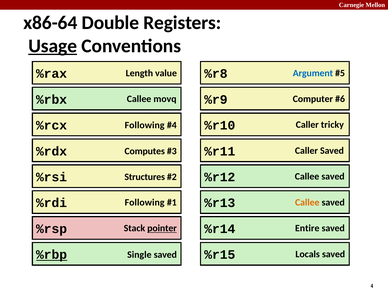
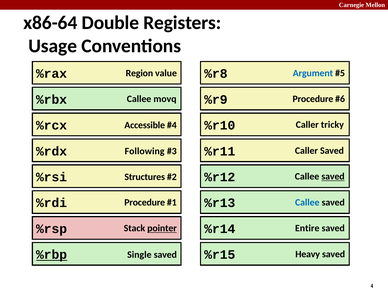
Usage underline: present -> none
Length: Length -> Region
Computer at (313, 99): Computer -> Procedure
Following at (145, 125): Following -> Accessible
Computes: Computes -> Following
saved at (333, 177) underline: none -> present
Following at (145, 202): Following -> Procedure
Callee at (307, 202) colour: orange -> blue
Locals: Locals -> Heavy
